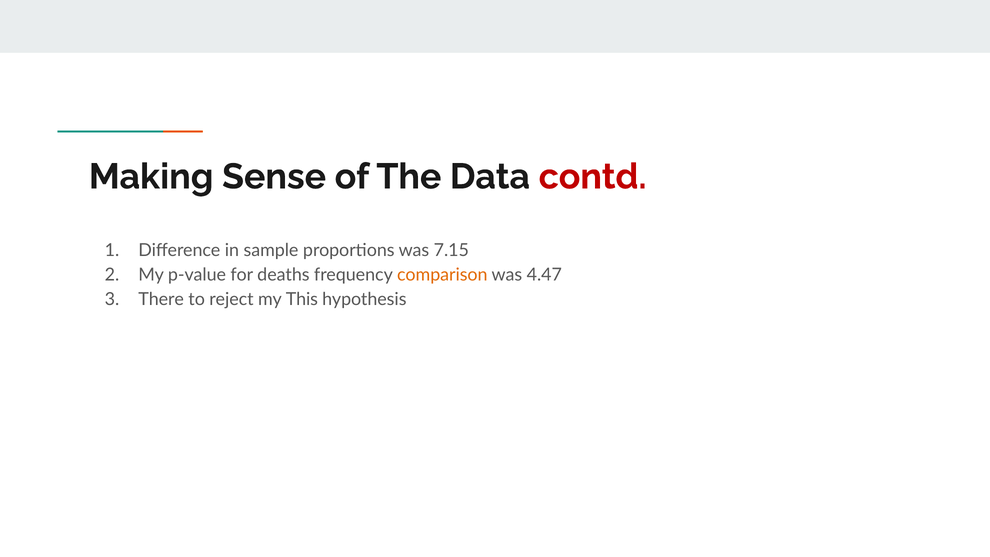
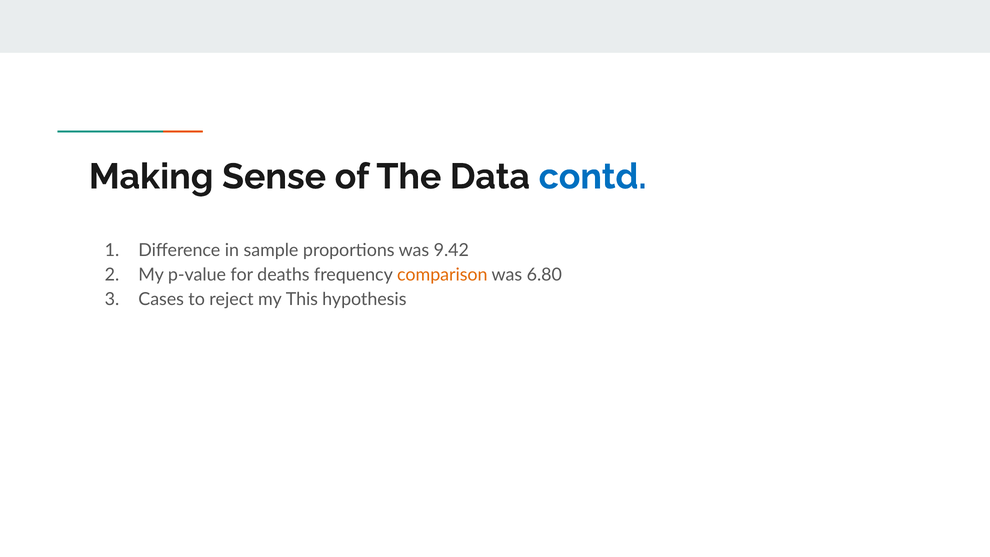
contd colour: red -> blue
7.15: 7.15 -> 9.42
4.47: 4.47 -> 6.80
There: There -> Cases
